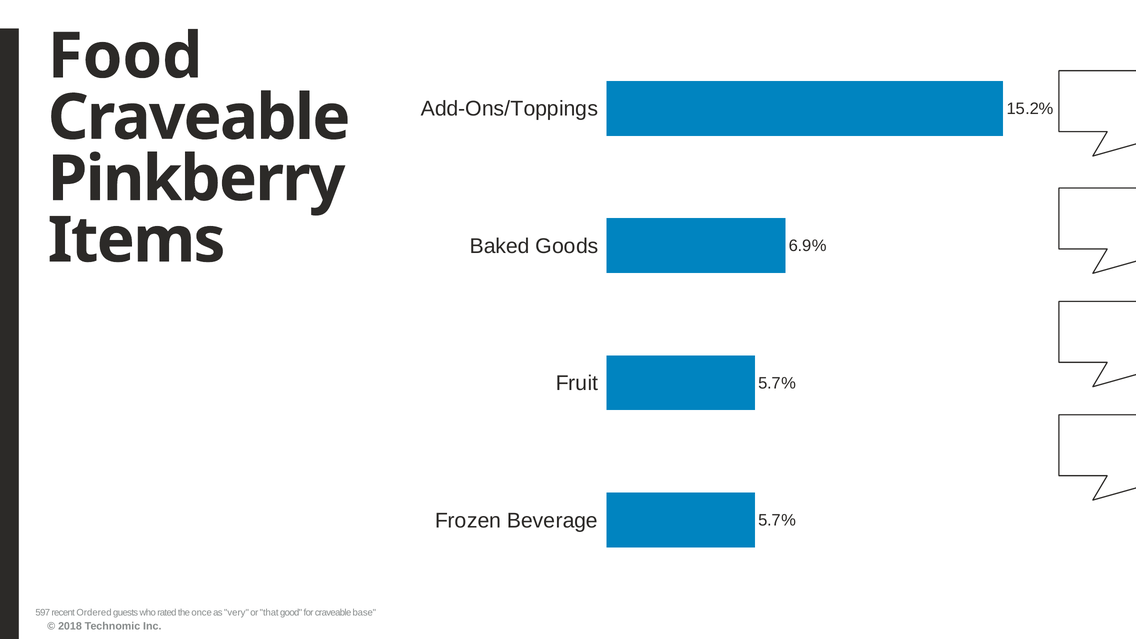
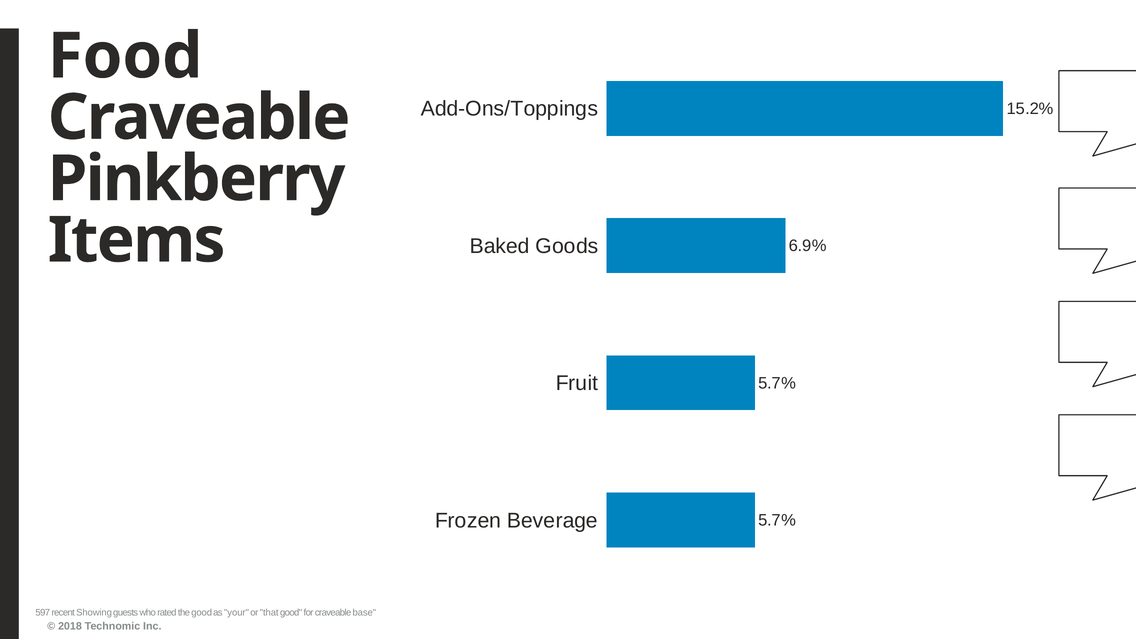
Ordered: Ordered -> Showing
the once: once -> good
very: very -> your
